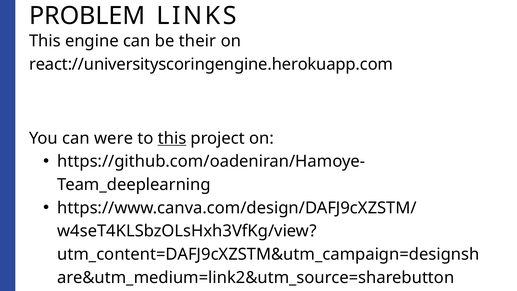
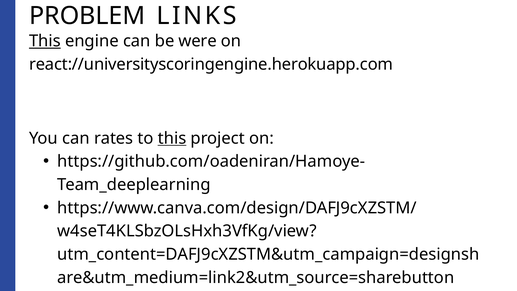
This at (45, 41) underline: none -> present
their: their -> were
were: were -> rates
